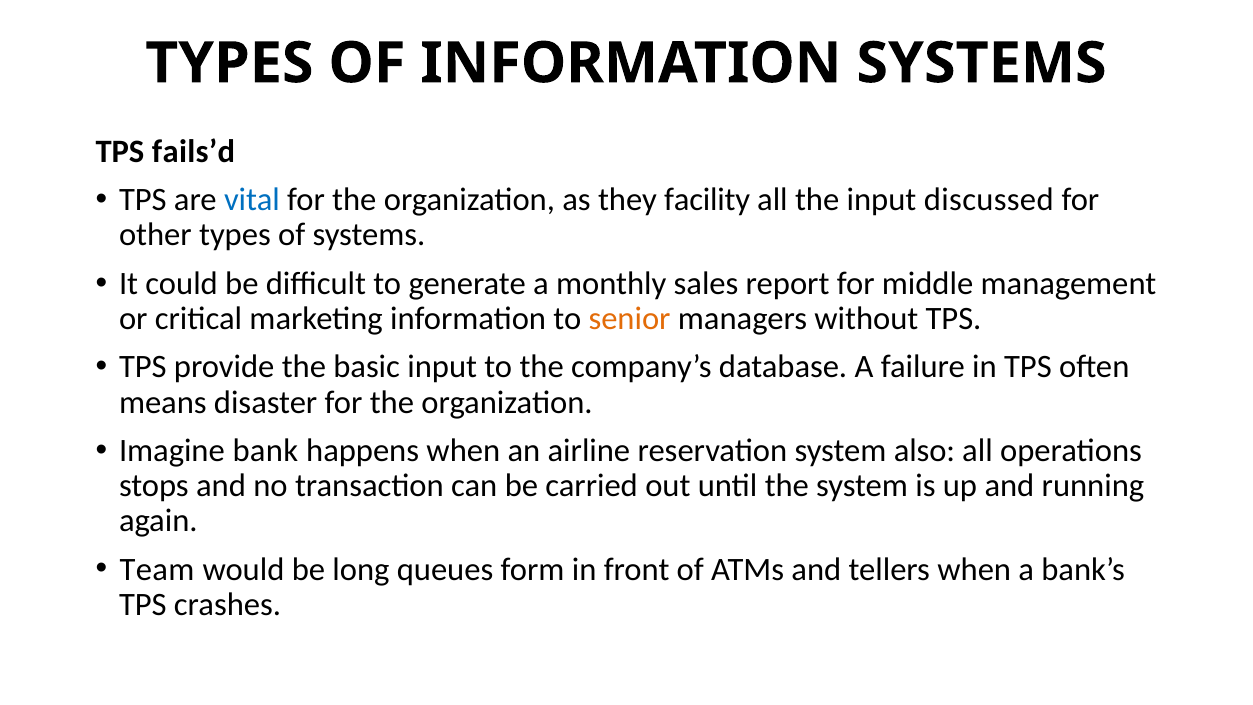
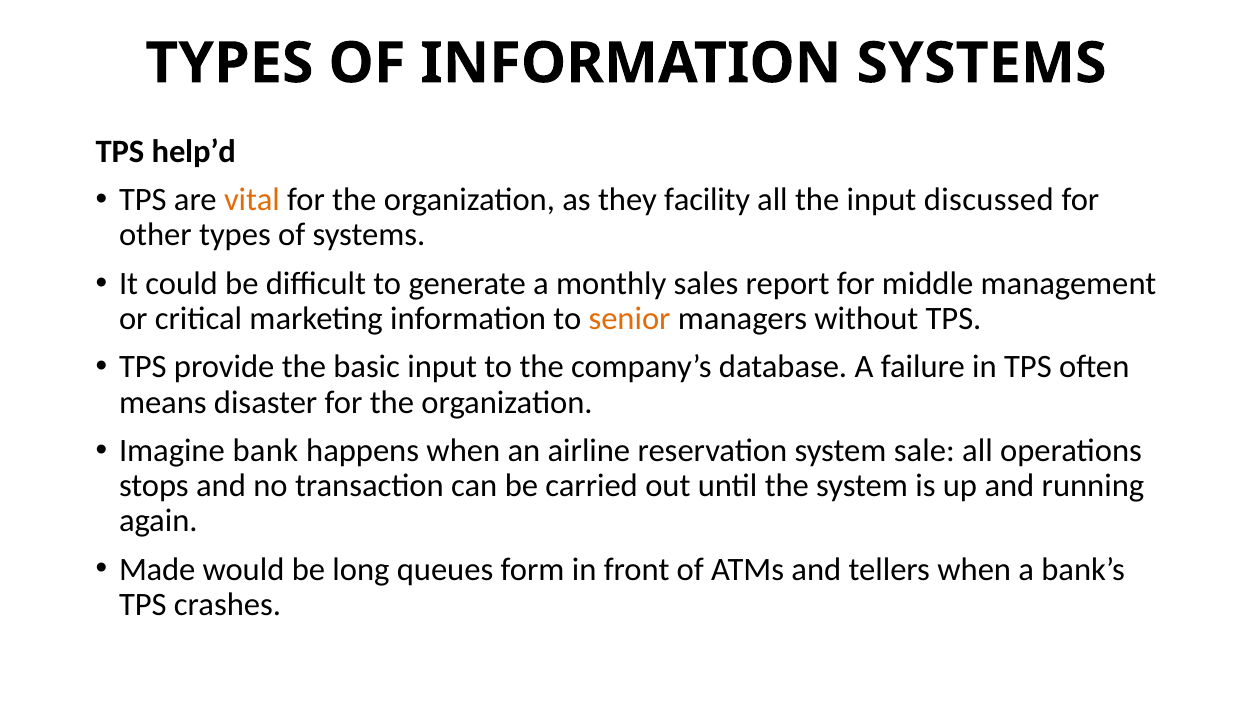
fails’d: fails’d -> help’d
vital colour: blue -> orange
also: also -> sale
Team: Team -> Made
